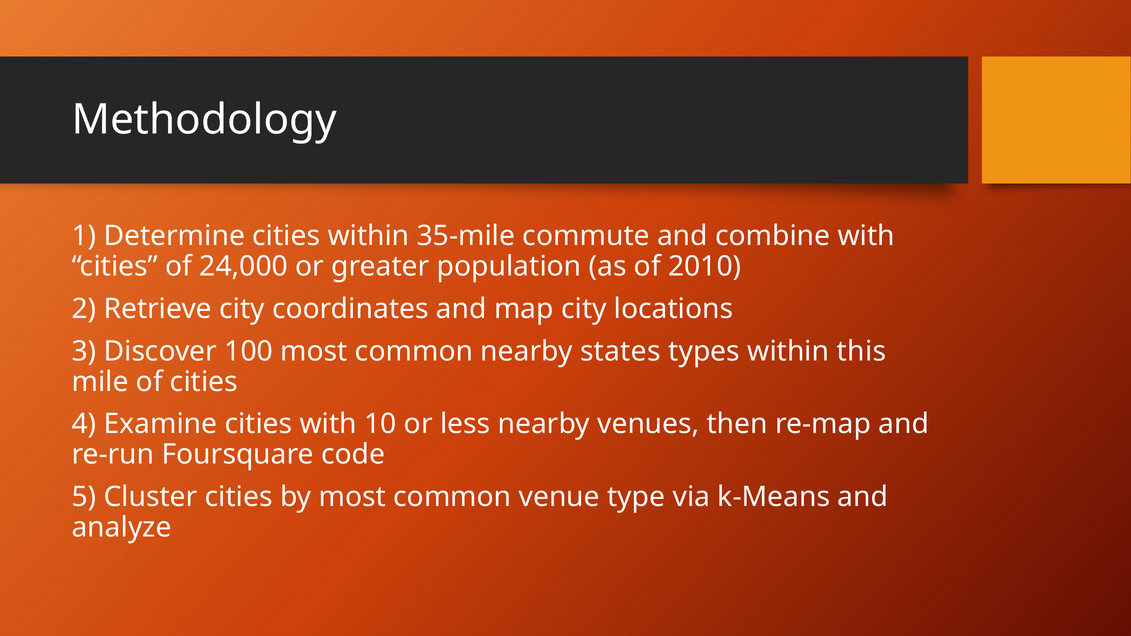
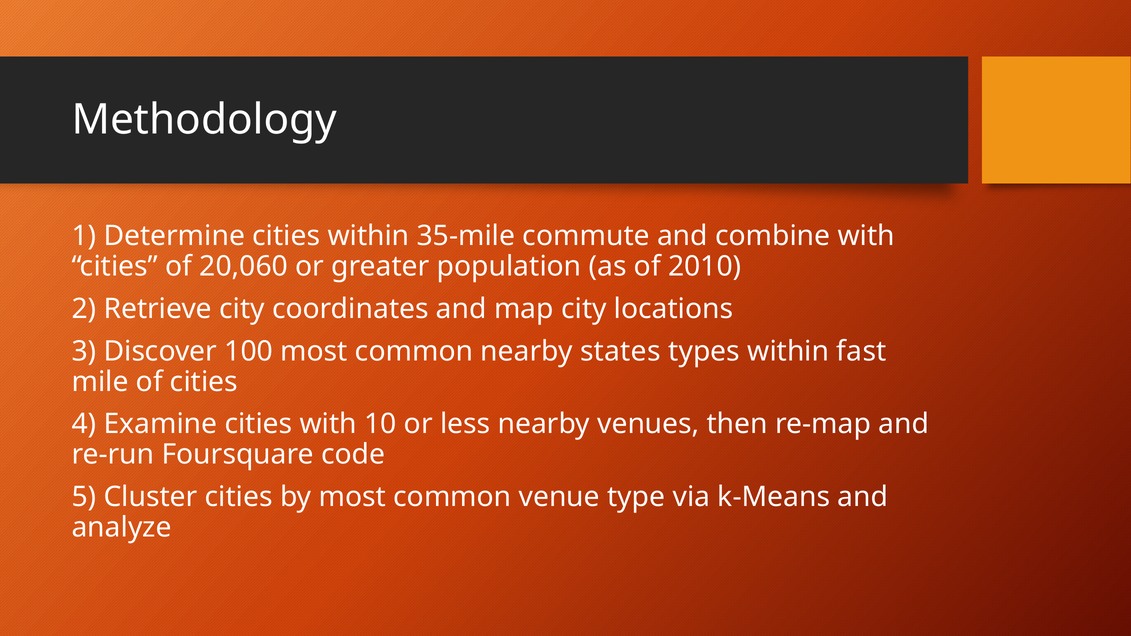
24,000: 24,000 -> 20,060
this: this -> fast
